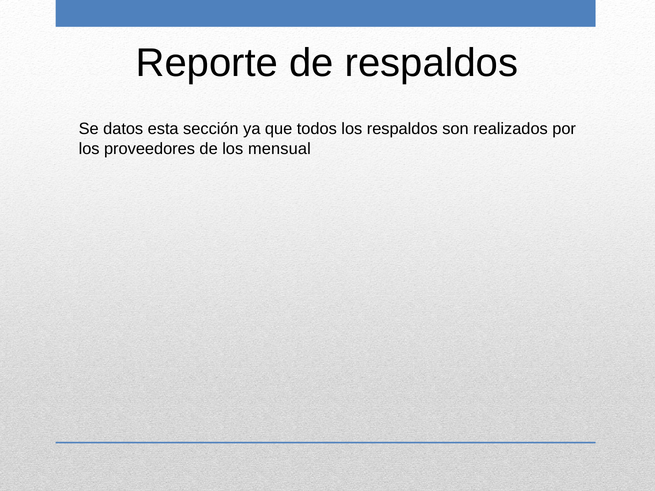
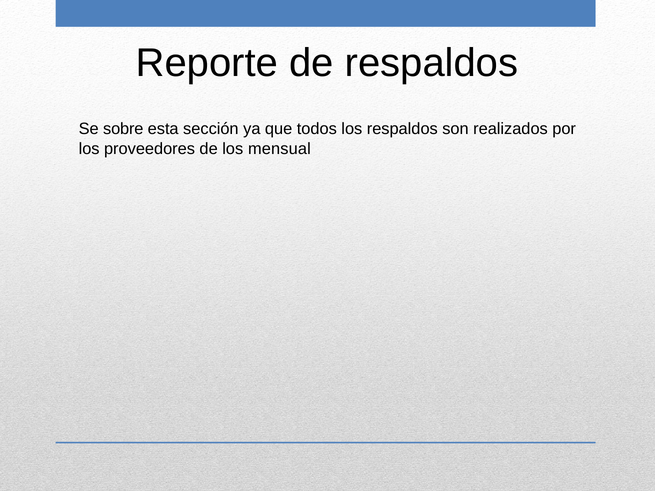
datos: datos -> sobre
